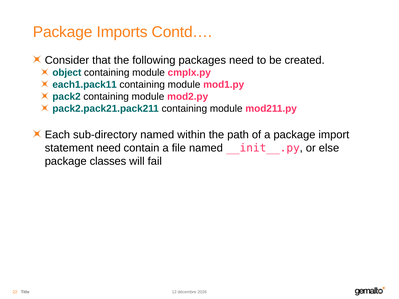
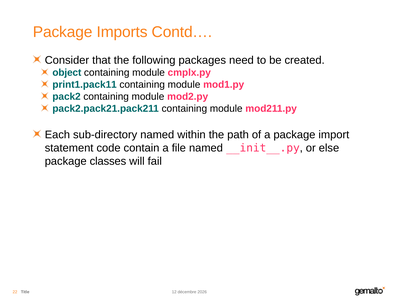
each1.pack11: each1.pack11 -> print1.pack11
statement need: need -> code
